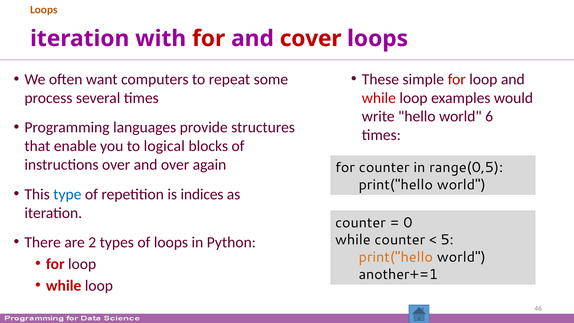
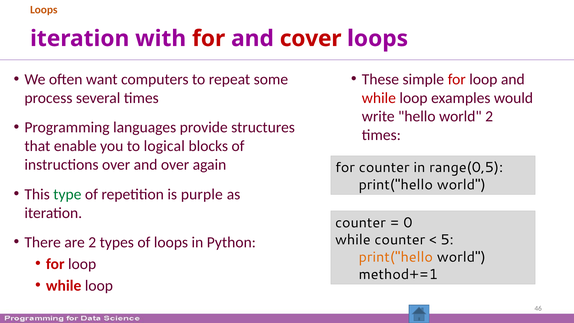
world 6: 6 -> 2
type colour: blue -> green
indices: indices -> purple
another+=1: another+=1 -> method+=1
